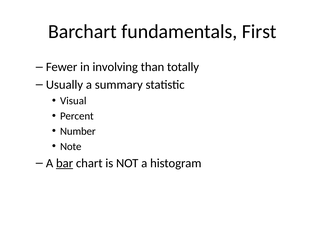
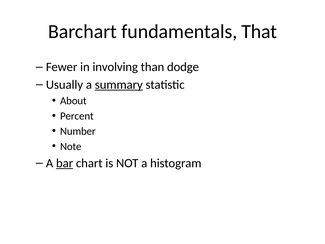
First: First -> That
totally: totally -> dodge
summary underline: none -> present
Visual: Visual -> About
